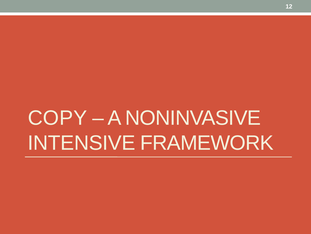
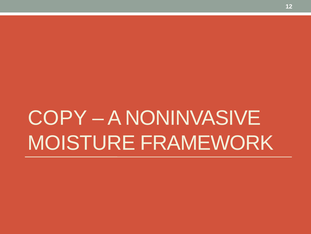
INTENSIVE: INTENSIVE -> MOISTURE
